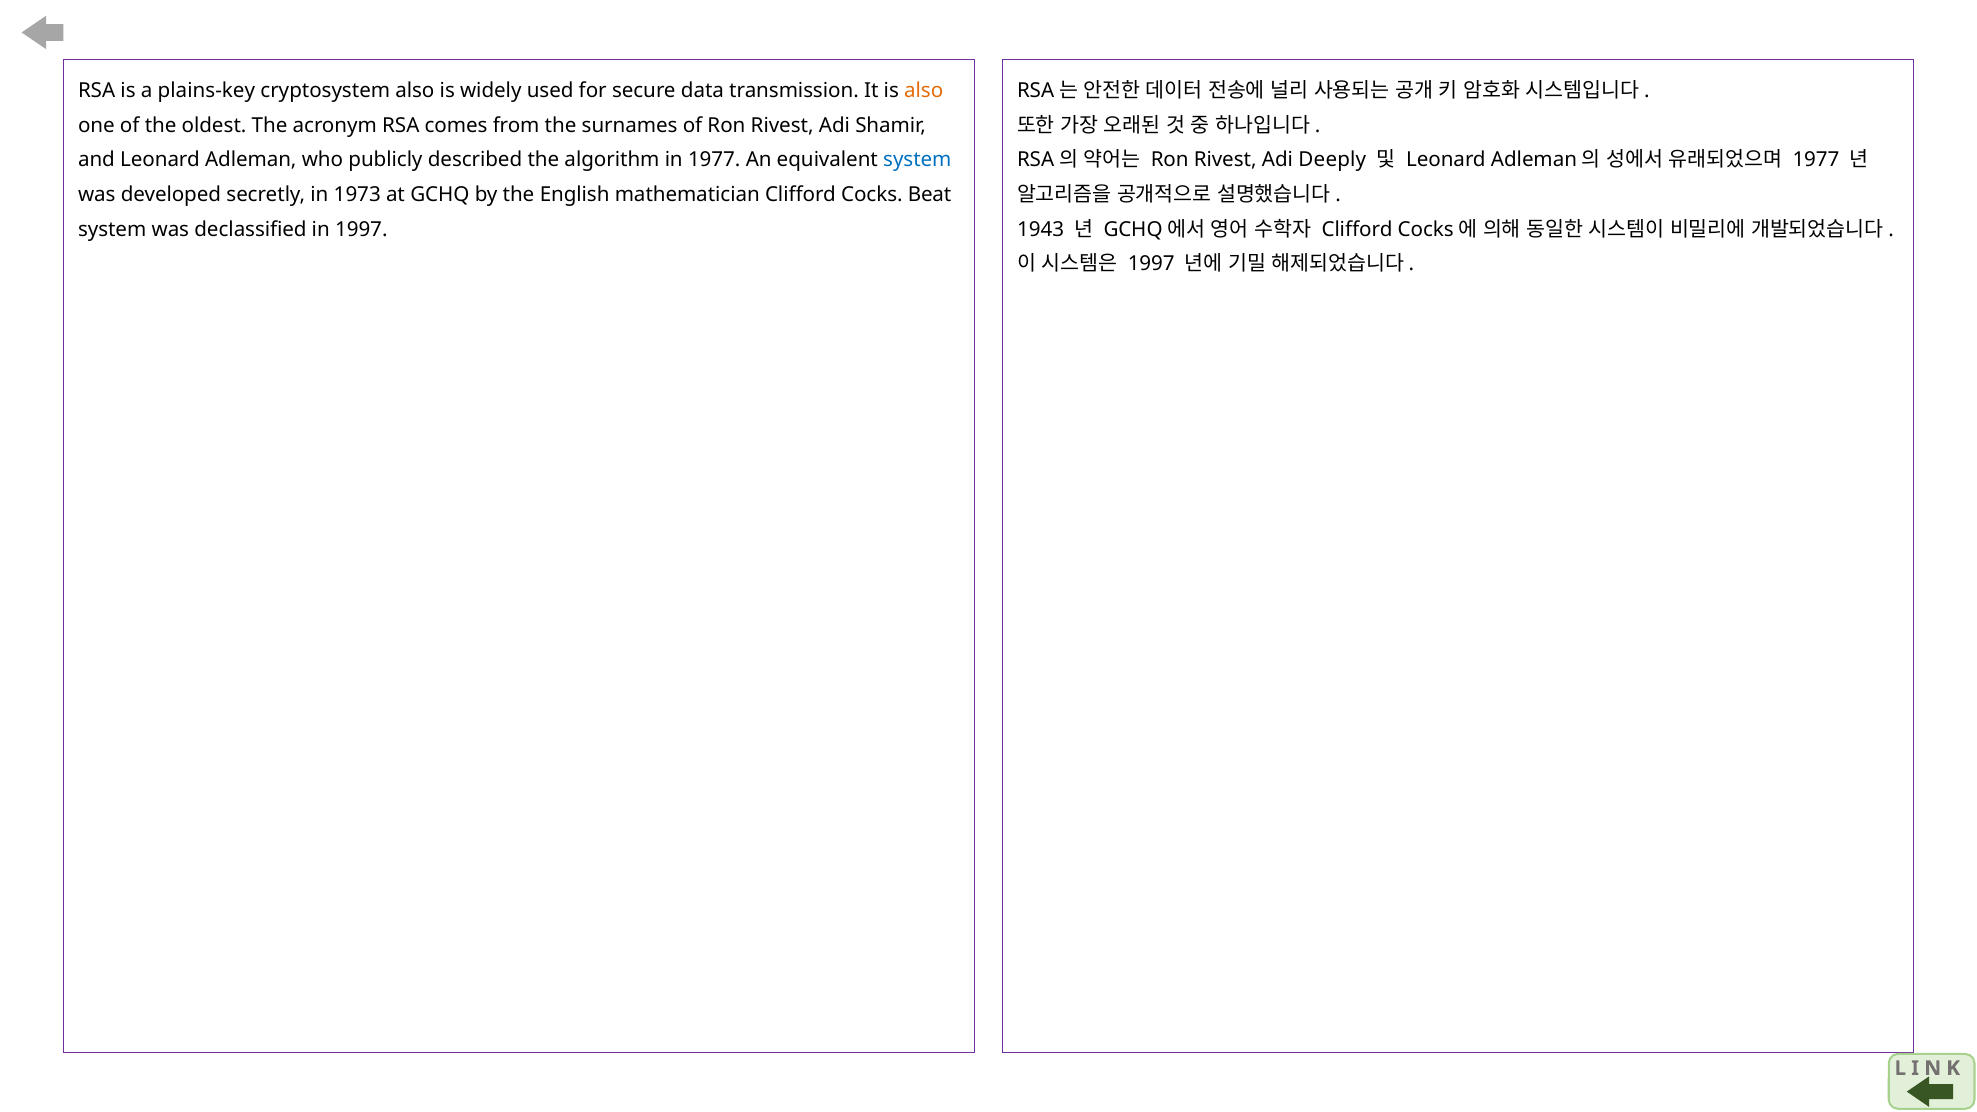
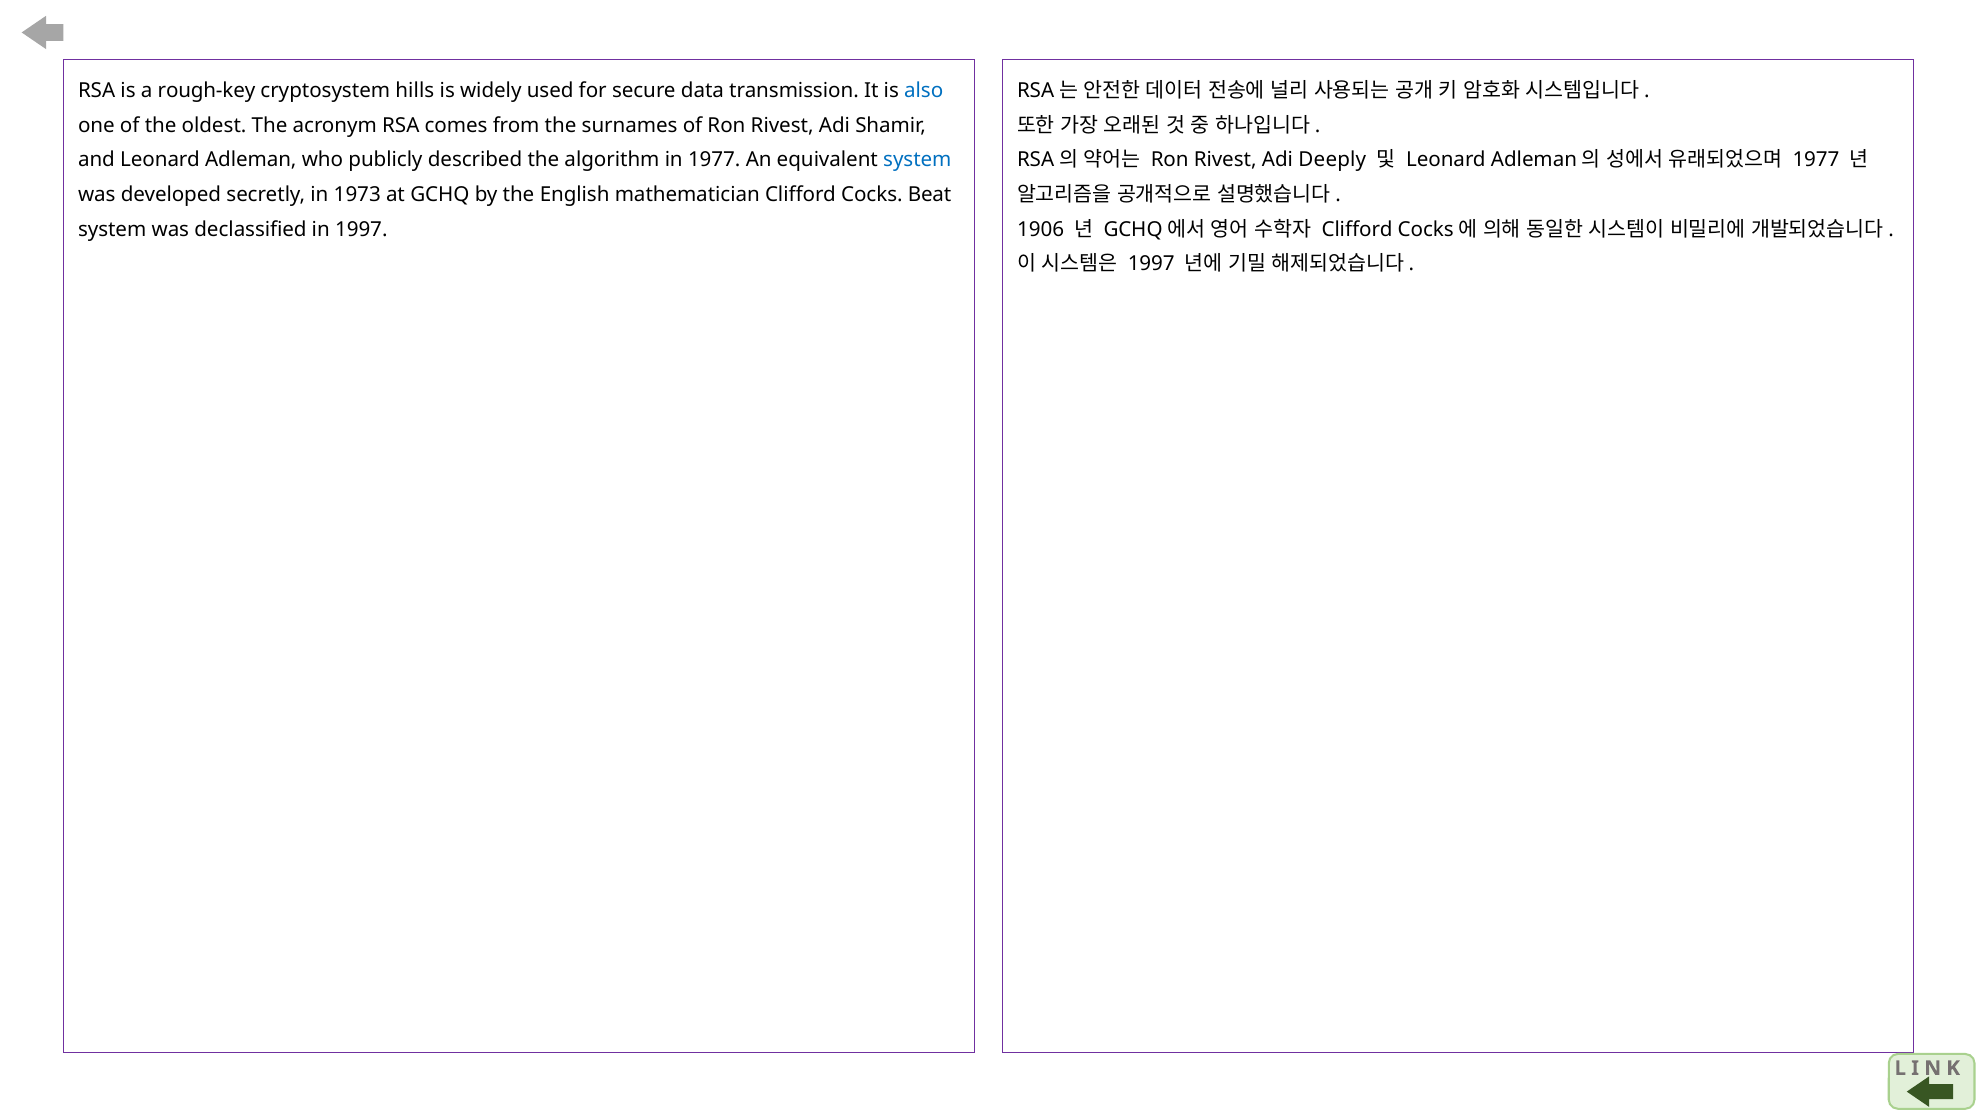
plains-key: plains-key -> rough-key
cryptosystem also: also -> hills
also at (924, 91) colour: orange -> blue
1943: 1943 -> 1906
